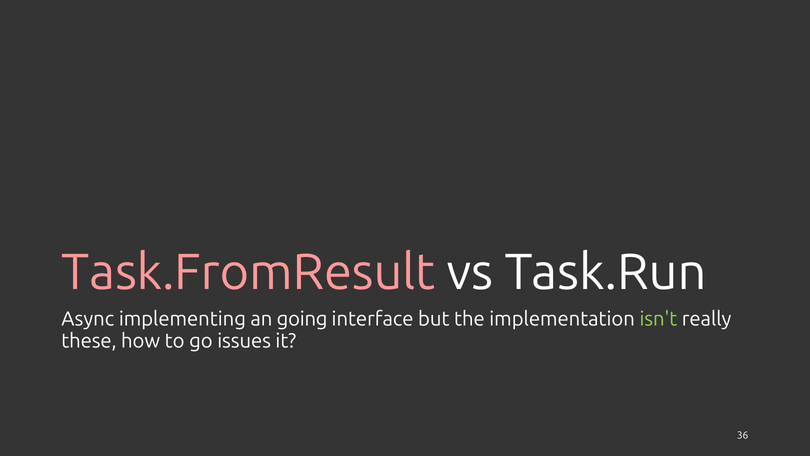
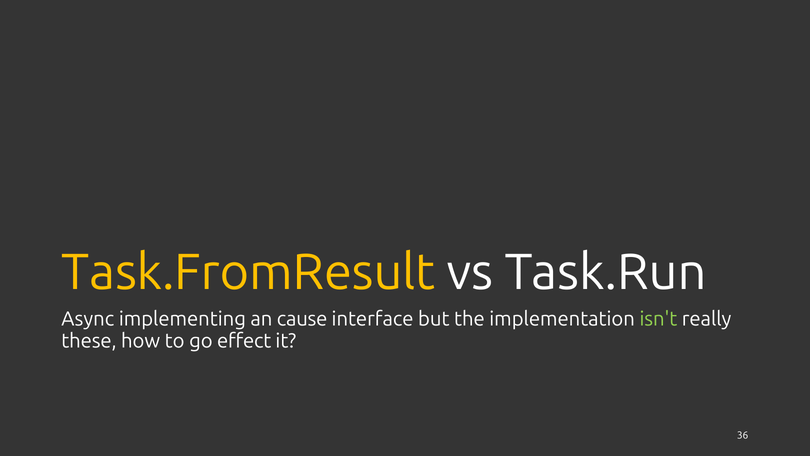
Task.FromResult colour: pink -> yellow
going: going -> cause
issues: issues -> effect
